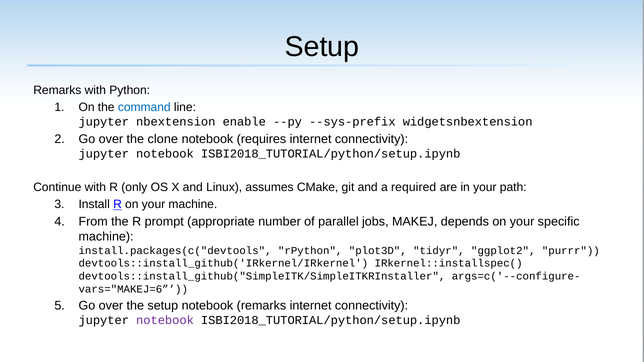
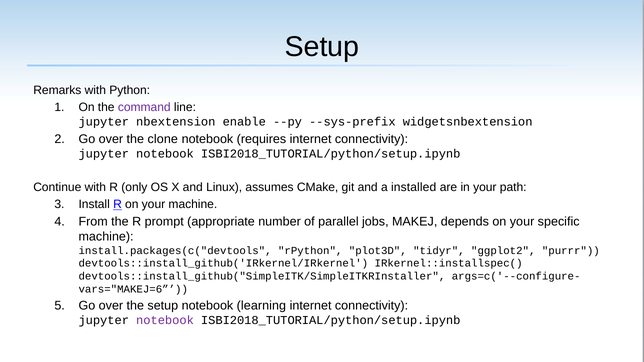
command colour: blue -> purple
required: required -> installed
notebook remarks: remarks -> learning
